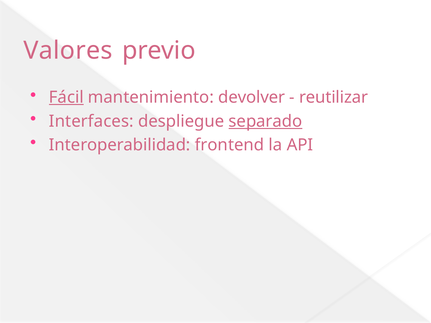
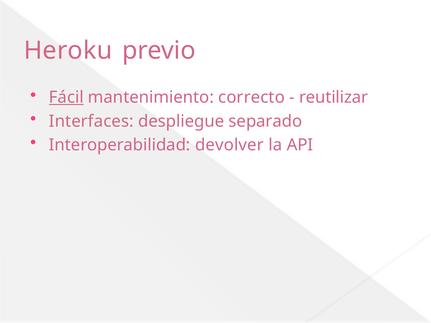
Valores: Valores -> Heroku
devolver: devolver -> correcto
separado underline: present -> none
frontend: frontend -> devolver
